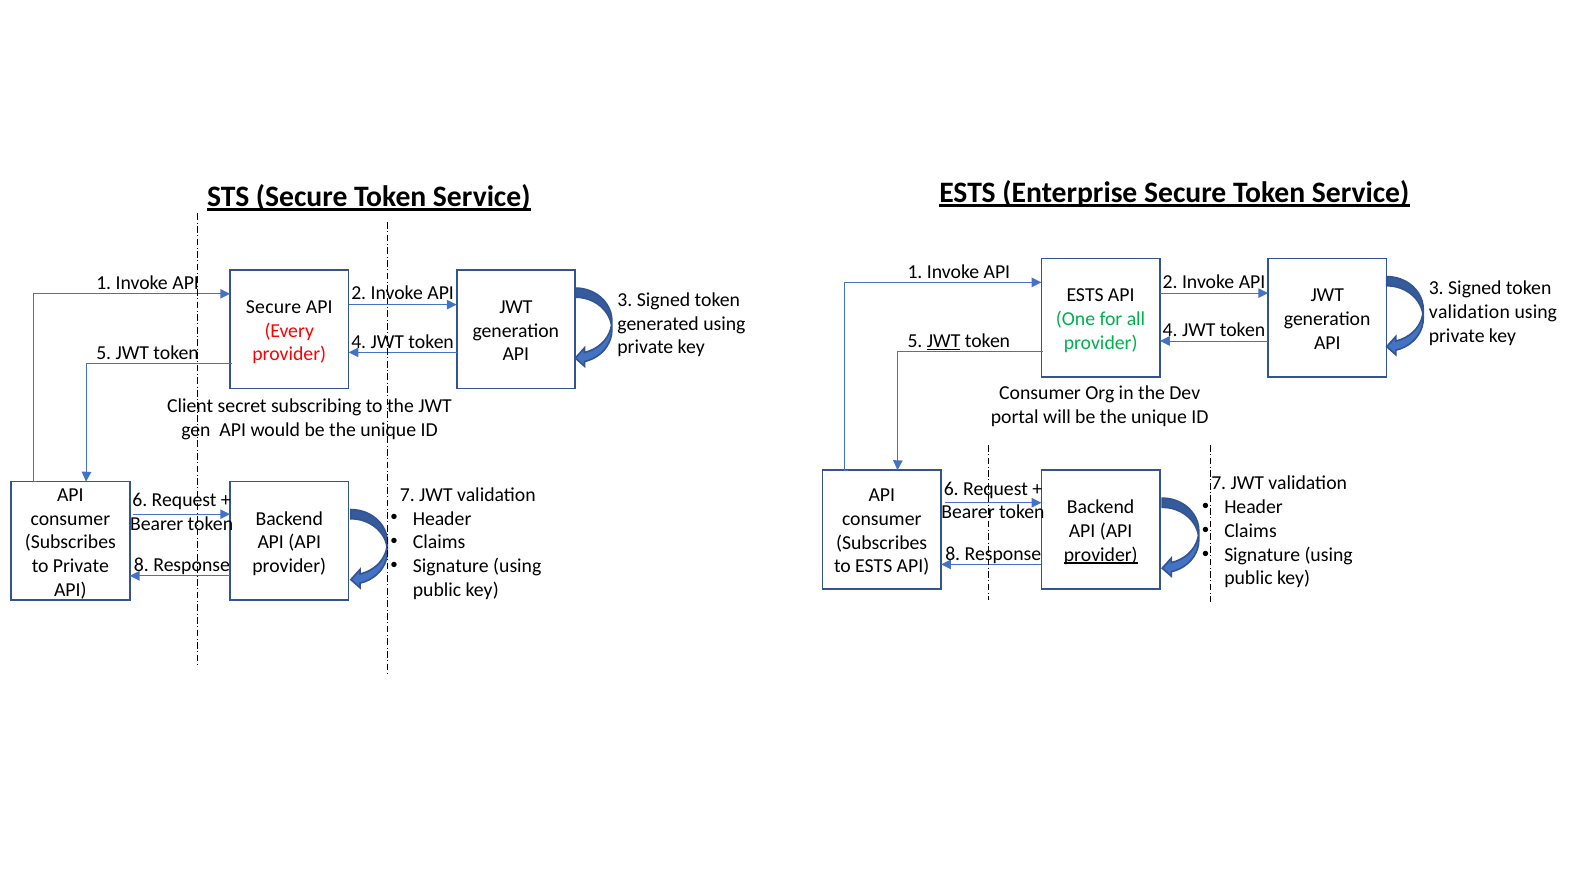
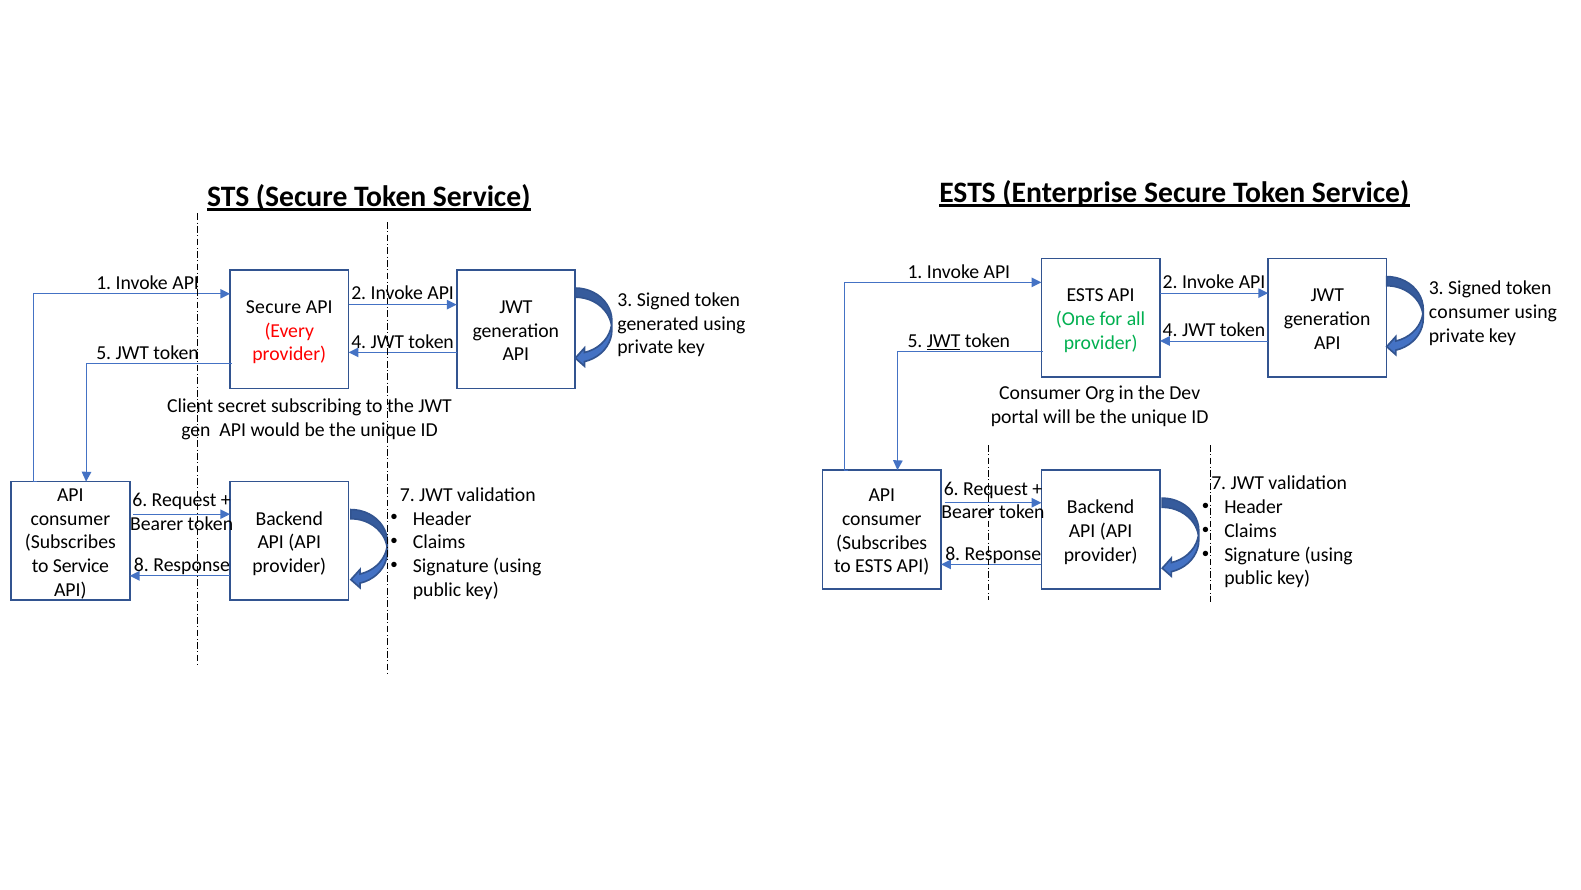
validation at (1469, 312): validation -> consumer
provider at (1101, 554) underline: present -> none
to Private: Private -> Service
